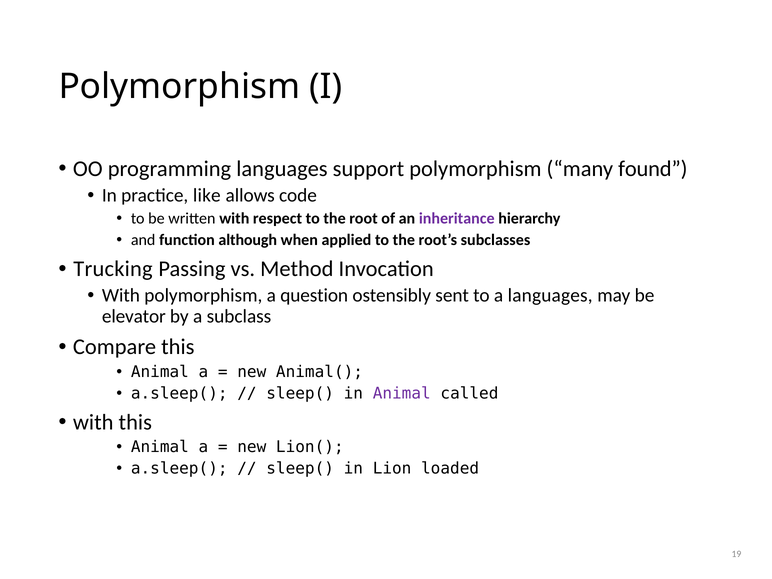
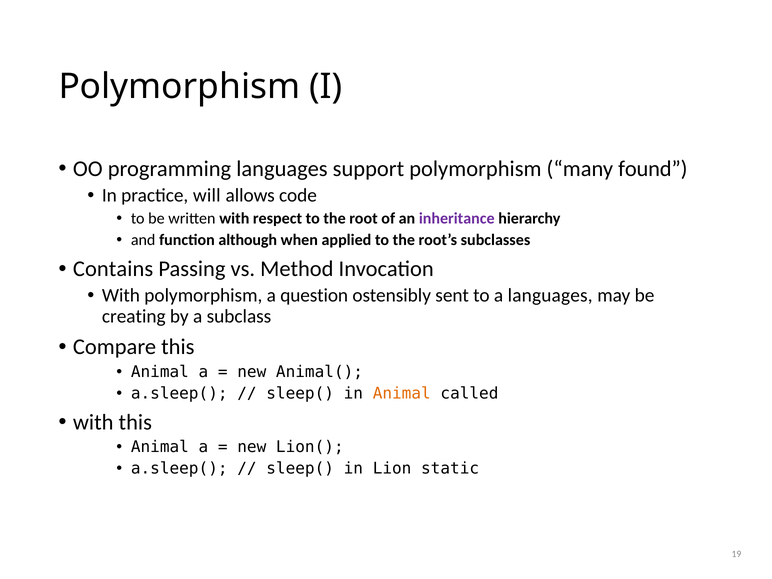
like: like -> will
Trucking: Trucking -> Contains
elevator: elevator -> creating
Animal at (402, 393) colour: purple -> orange
loaded: loaded -> static
